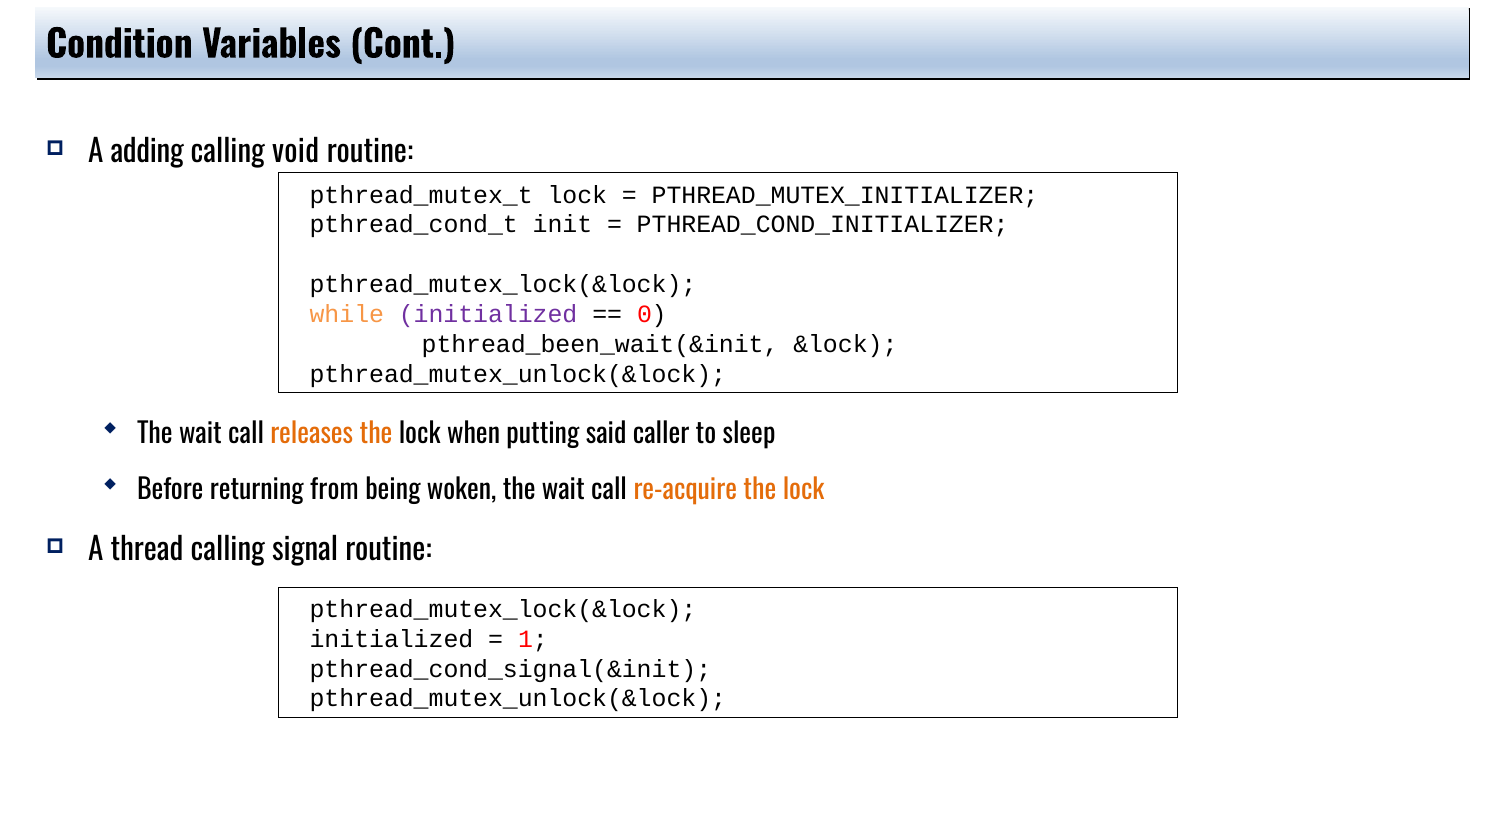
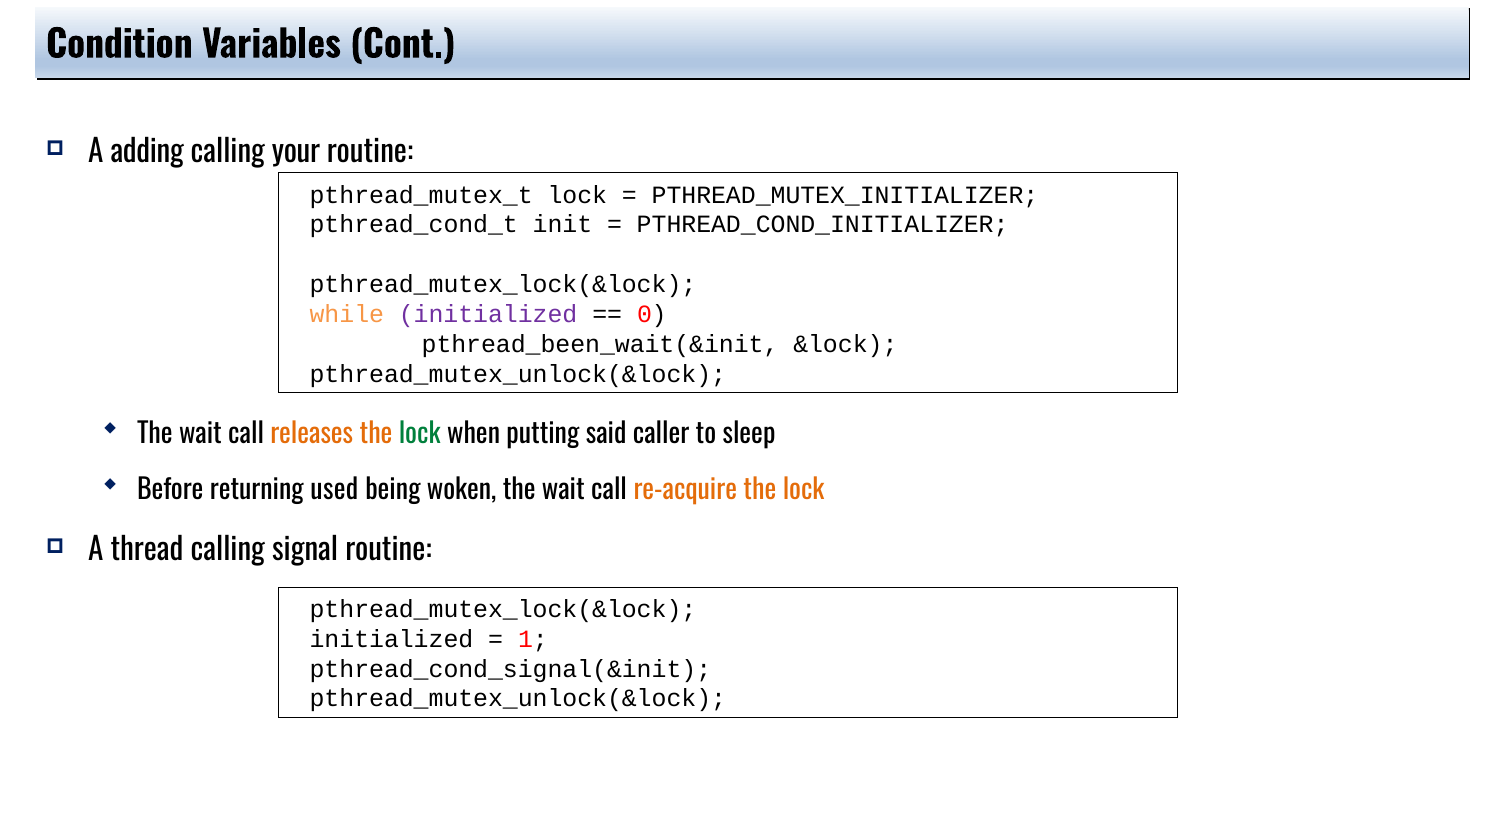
void: void -> your
lock at (420, 434) colour: black -> green
from: from -> used
